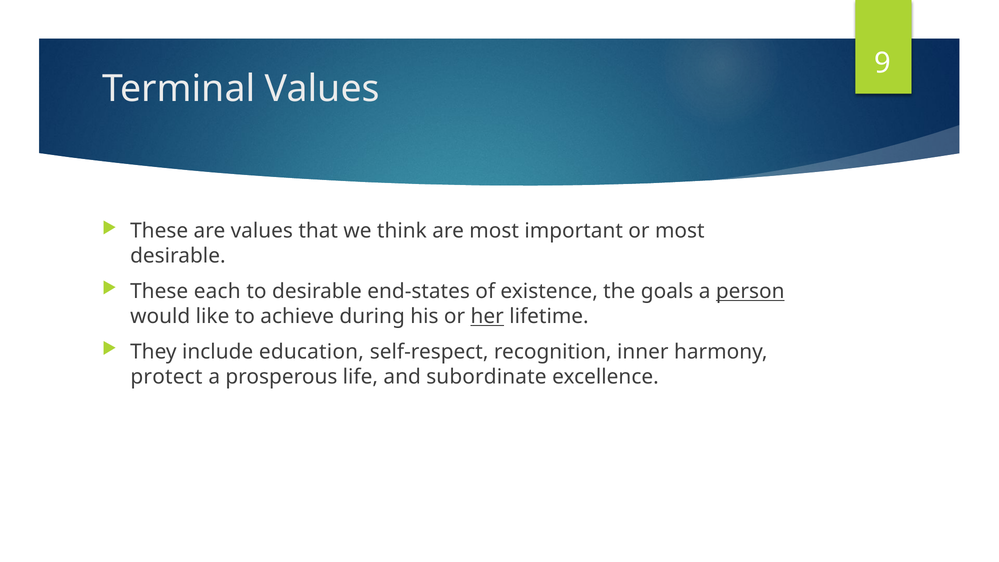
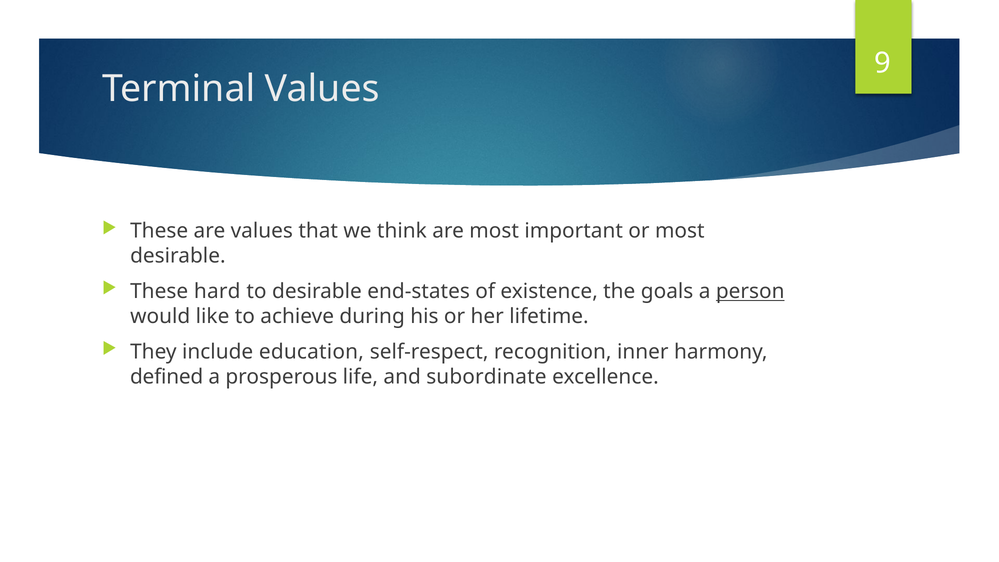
each: each -> hard
her underline: present -> none
protect: protect -> defined
